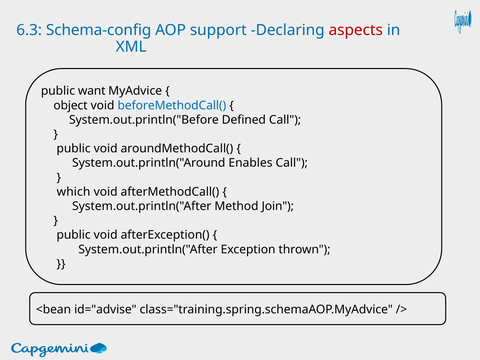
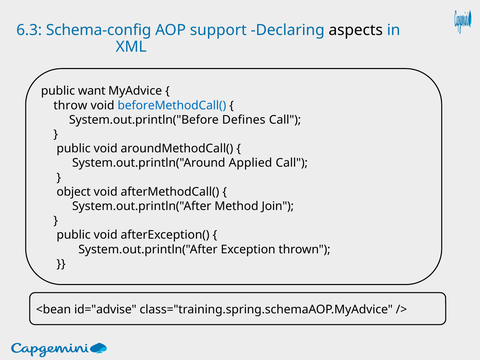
aspects colour: red -> black
object: object -> throw
Defined: Defined -> Defines
Enables: Enables -> Applied
which: which -> object
